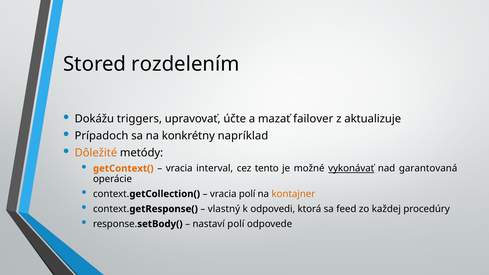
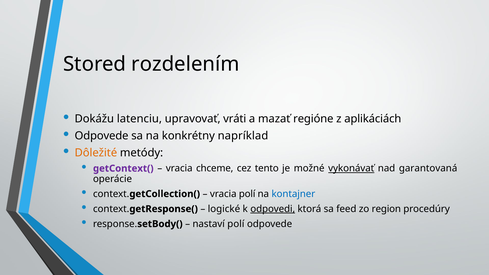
triggers: triggers -> latenciu
účte: účte -> vráti
failover: failover -> regióne
aktualizuje: aktualizuje -> aplikáciách
Prípadoch at (102, 136): Prípadoch -> Odpovede
getContext( colour: orange -> purple
interval: interval -> chceme
kontajner colour: orange -> blue
vlastný: vlastný -> logické
odpovedi underline: none -> present
každej: každej -> region
